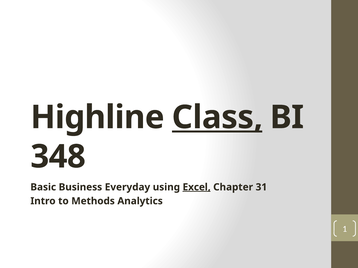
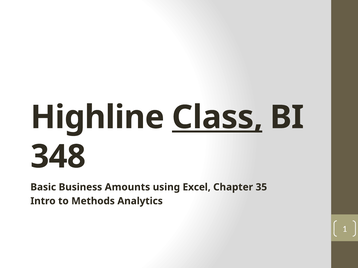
Everyday: Everyday -> Amounts
Excel underline: present -> none
31: 31 -> 35
